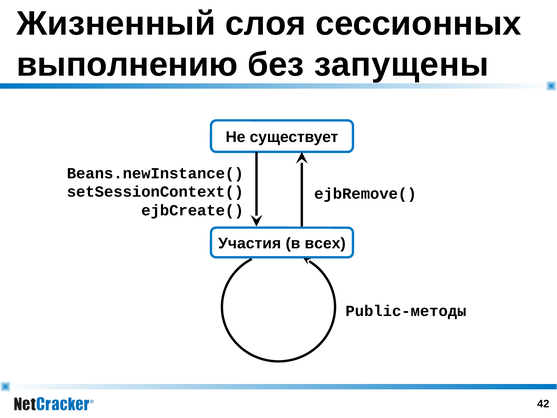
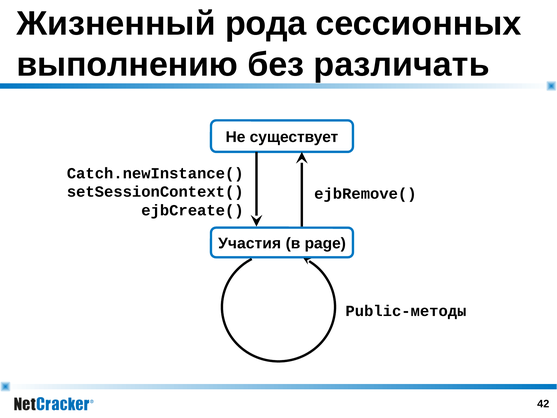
слоя: слоя -> рода
запущены: запущены -> различать
Beans.newInstance(: Beans.newInstance( -> Catch.newInstance(
всех: всех -> page
